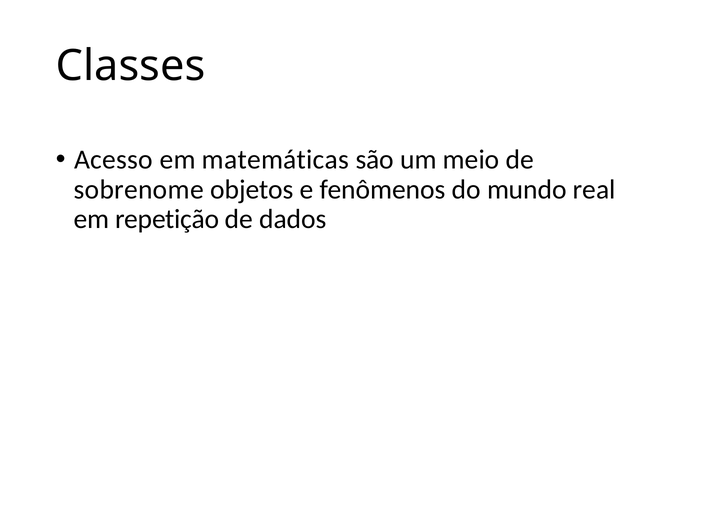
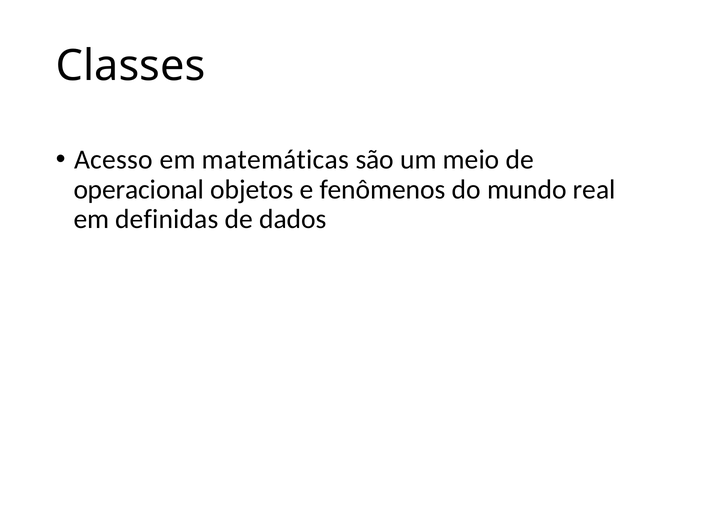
sobrenome: sobrenome -> operacional
repetição: repetição -> definidas
